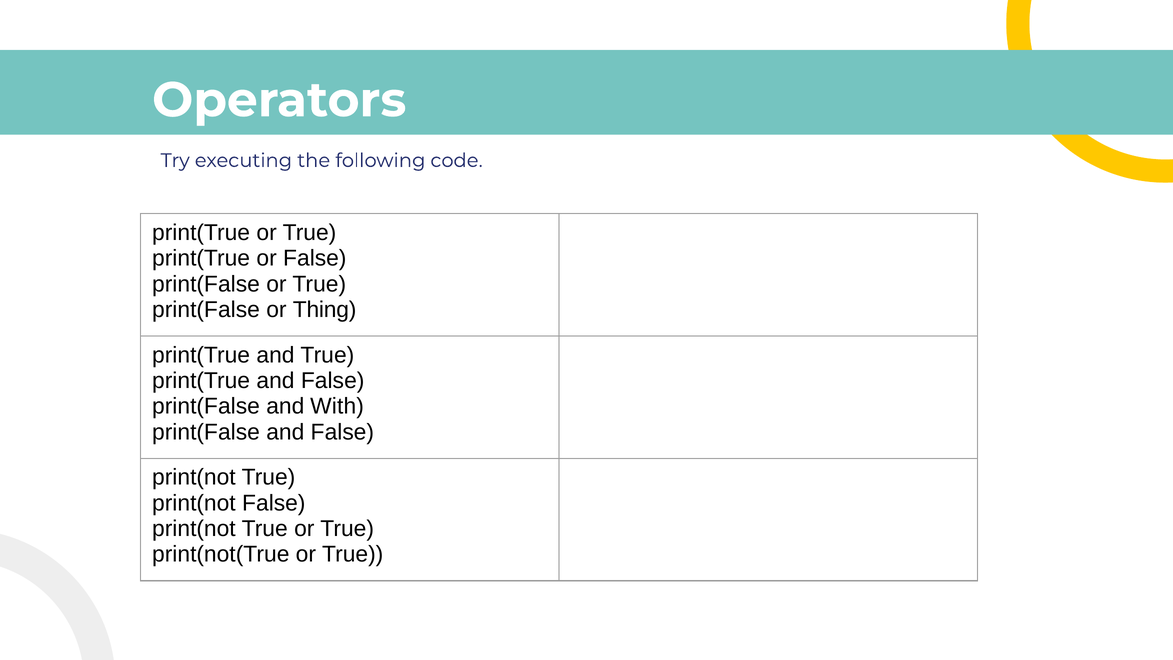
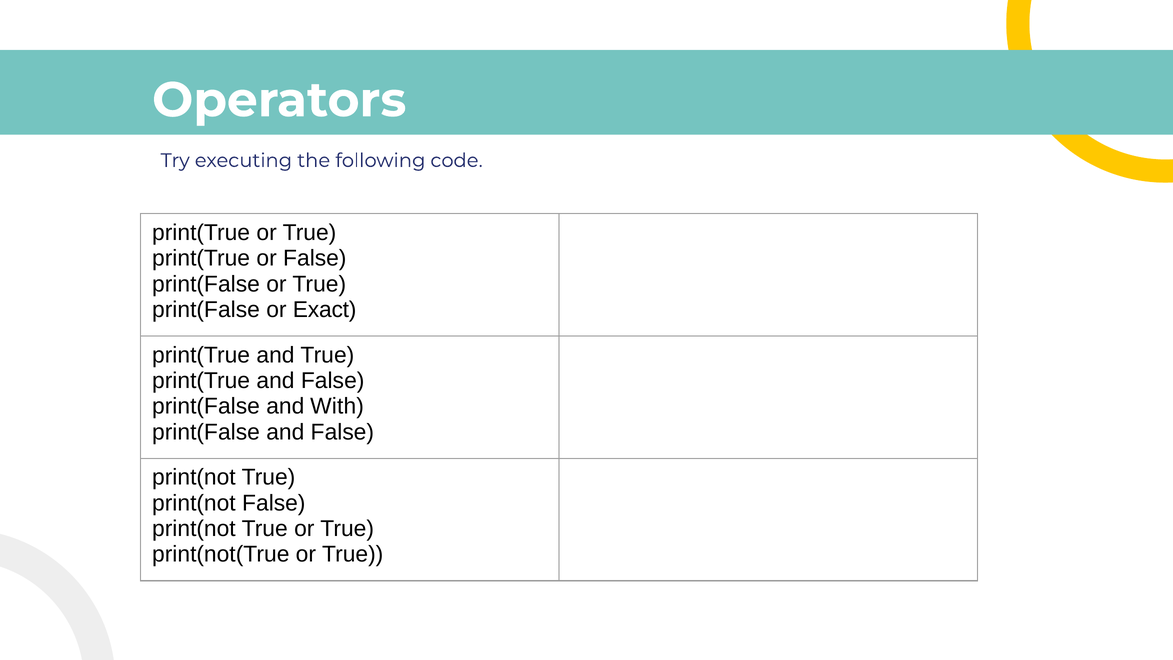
Thing: Thing -> Exact
